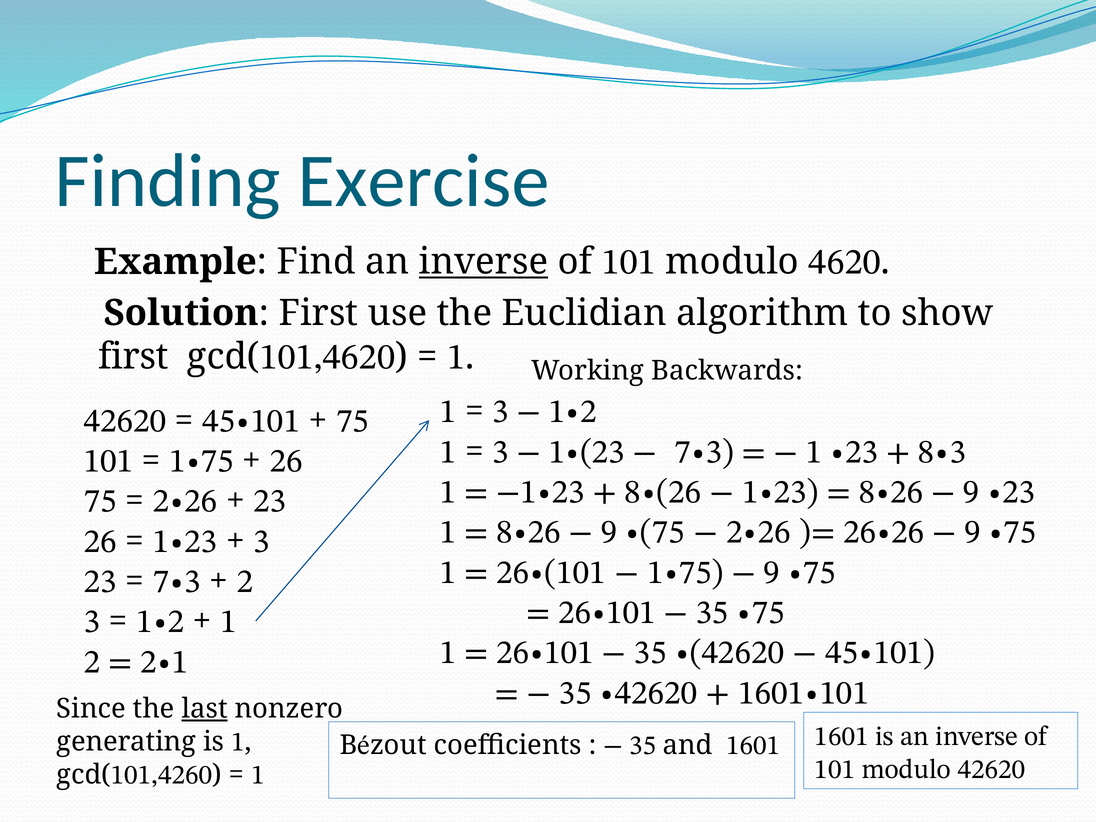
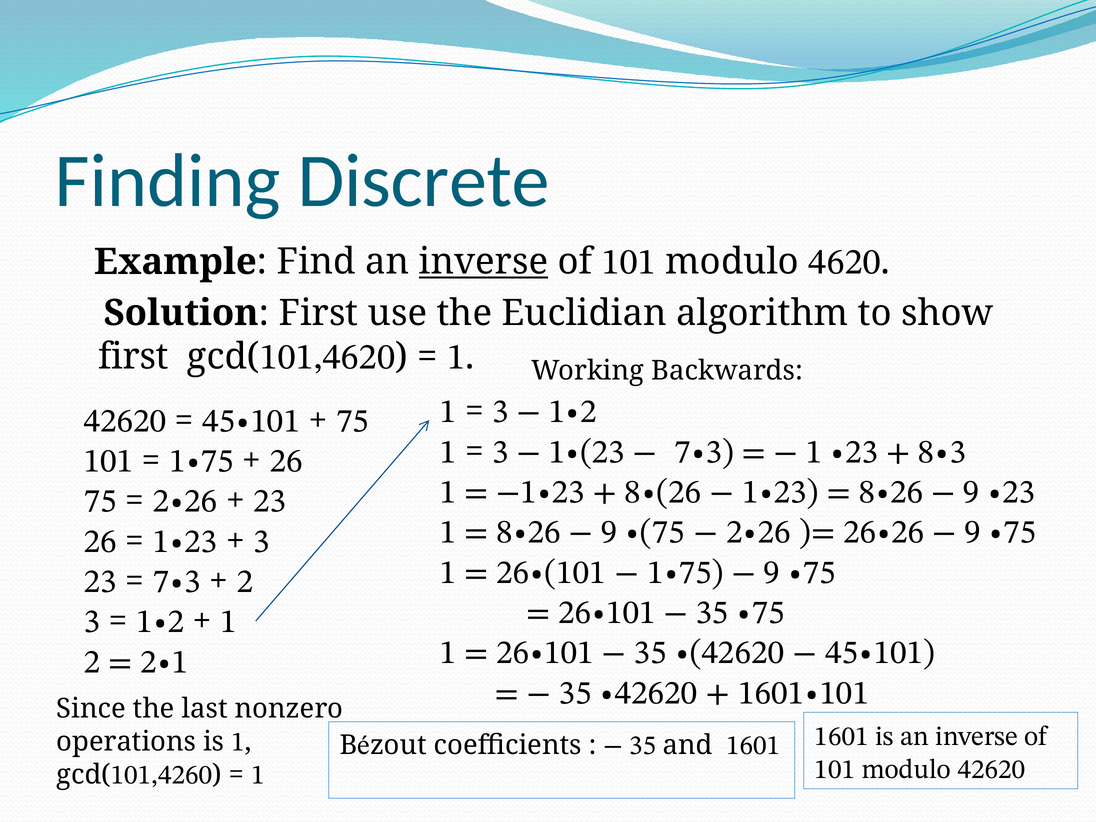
Exercise: Exercise -> Discrete
last underline: present -> none
generating: generating -> operations
